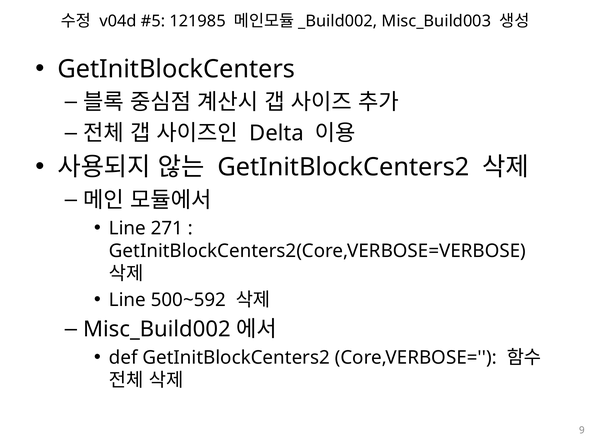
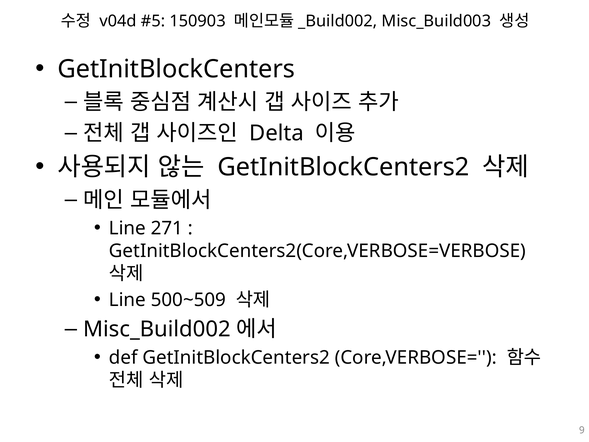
121985: 121985 -> 150903
500~592: 500~592 -> 500~509
